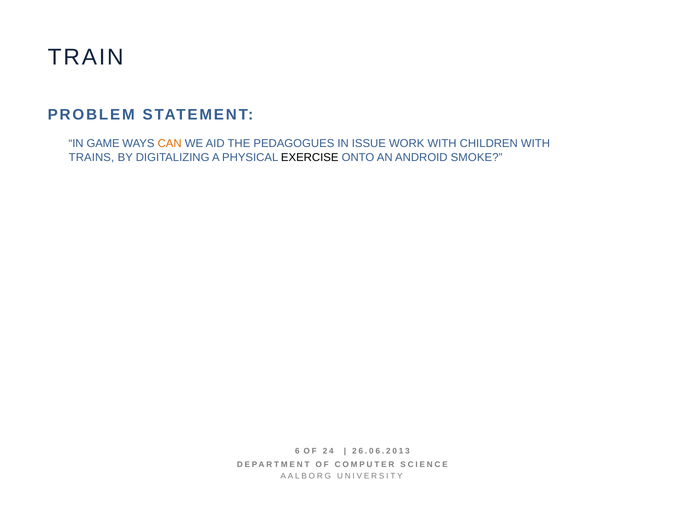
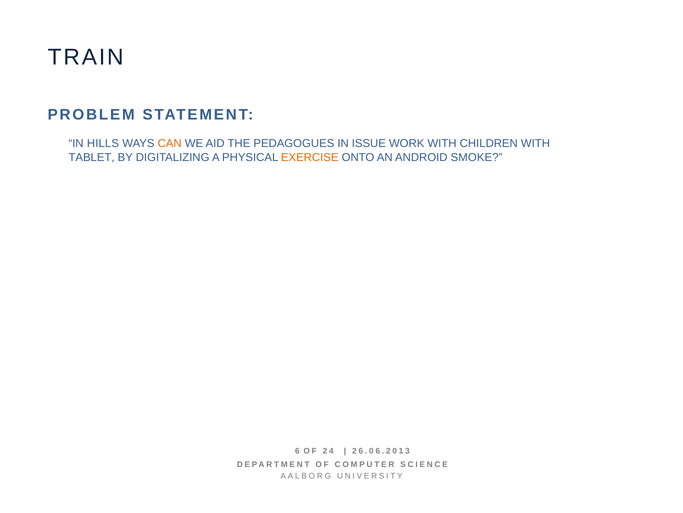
GAME: GAME -> HILLS
TRAINS: TRAINS -> TABLET
EXERCISE colour: black -> orange
